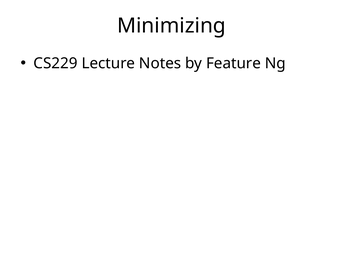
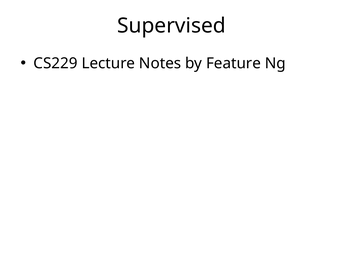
Minimizing: Minimizing -> Supervised
